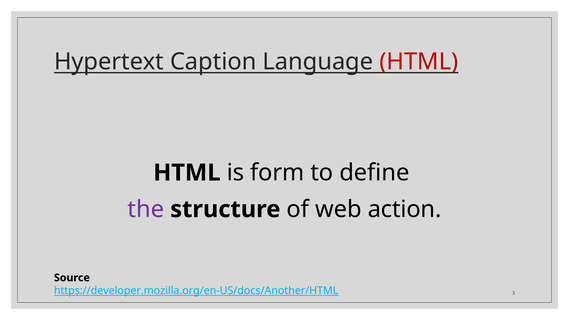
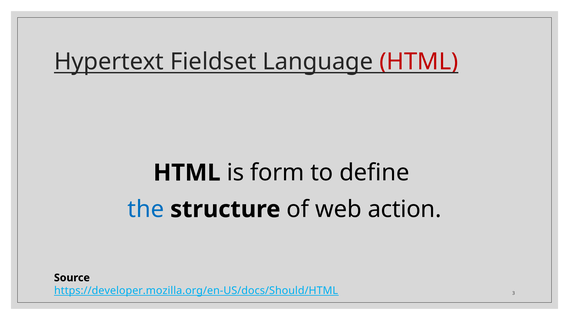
Caption: Caption -> Fieldset
the colour: purple -> blue
https://developer.mozilla.org/en-US/docs/Another/HTML: https://developer.mozilla.org/en-US/docs/Another/HTML -> https://developer.mozilla.org/en-US/docs/Should/HTML
